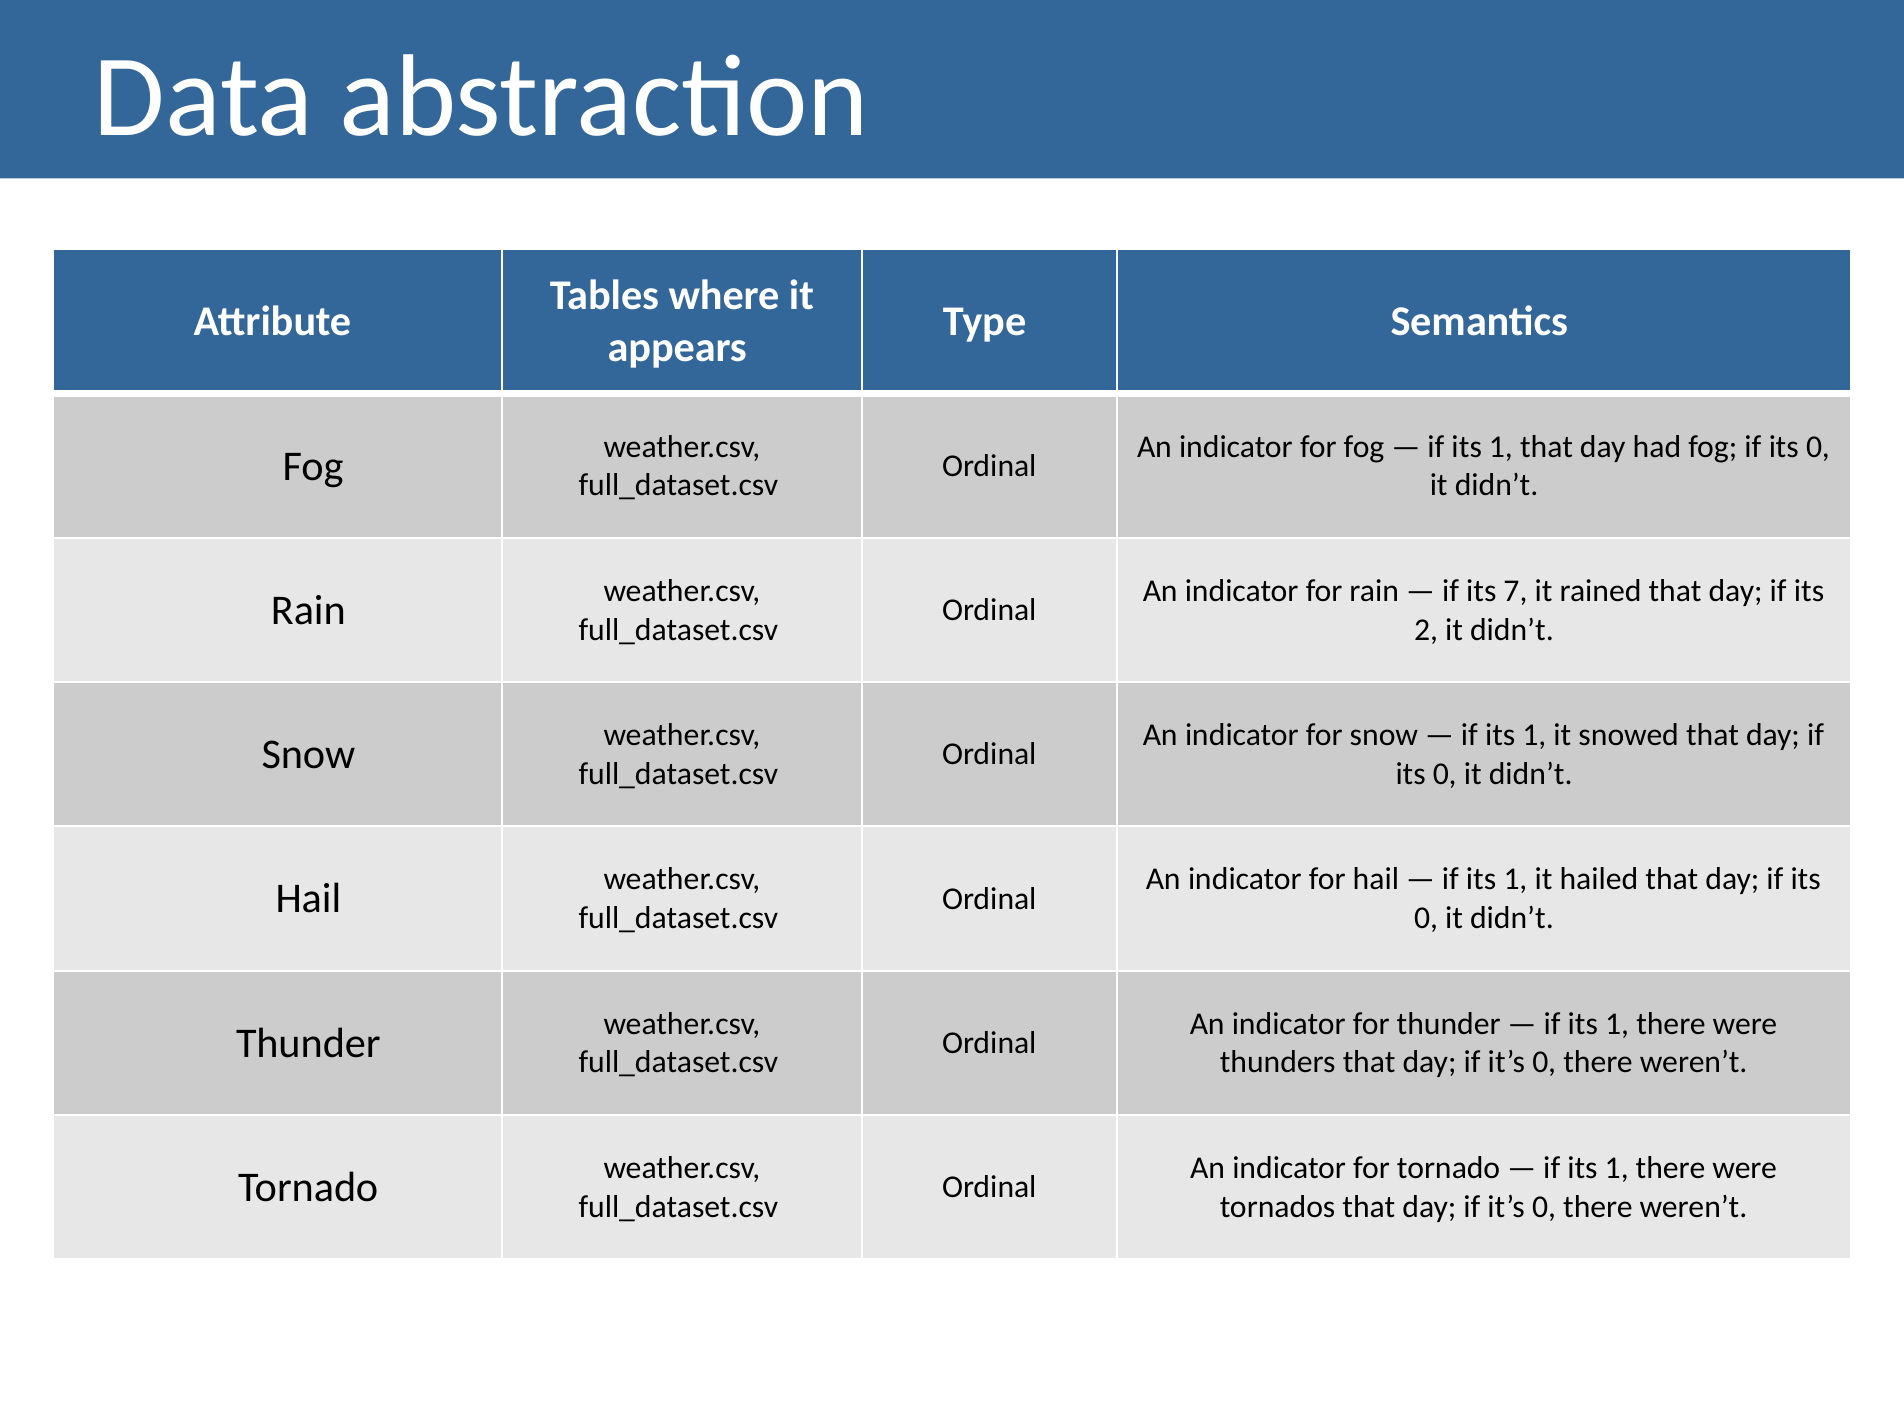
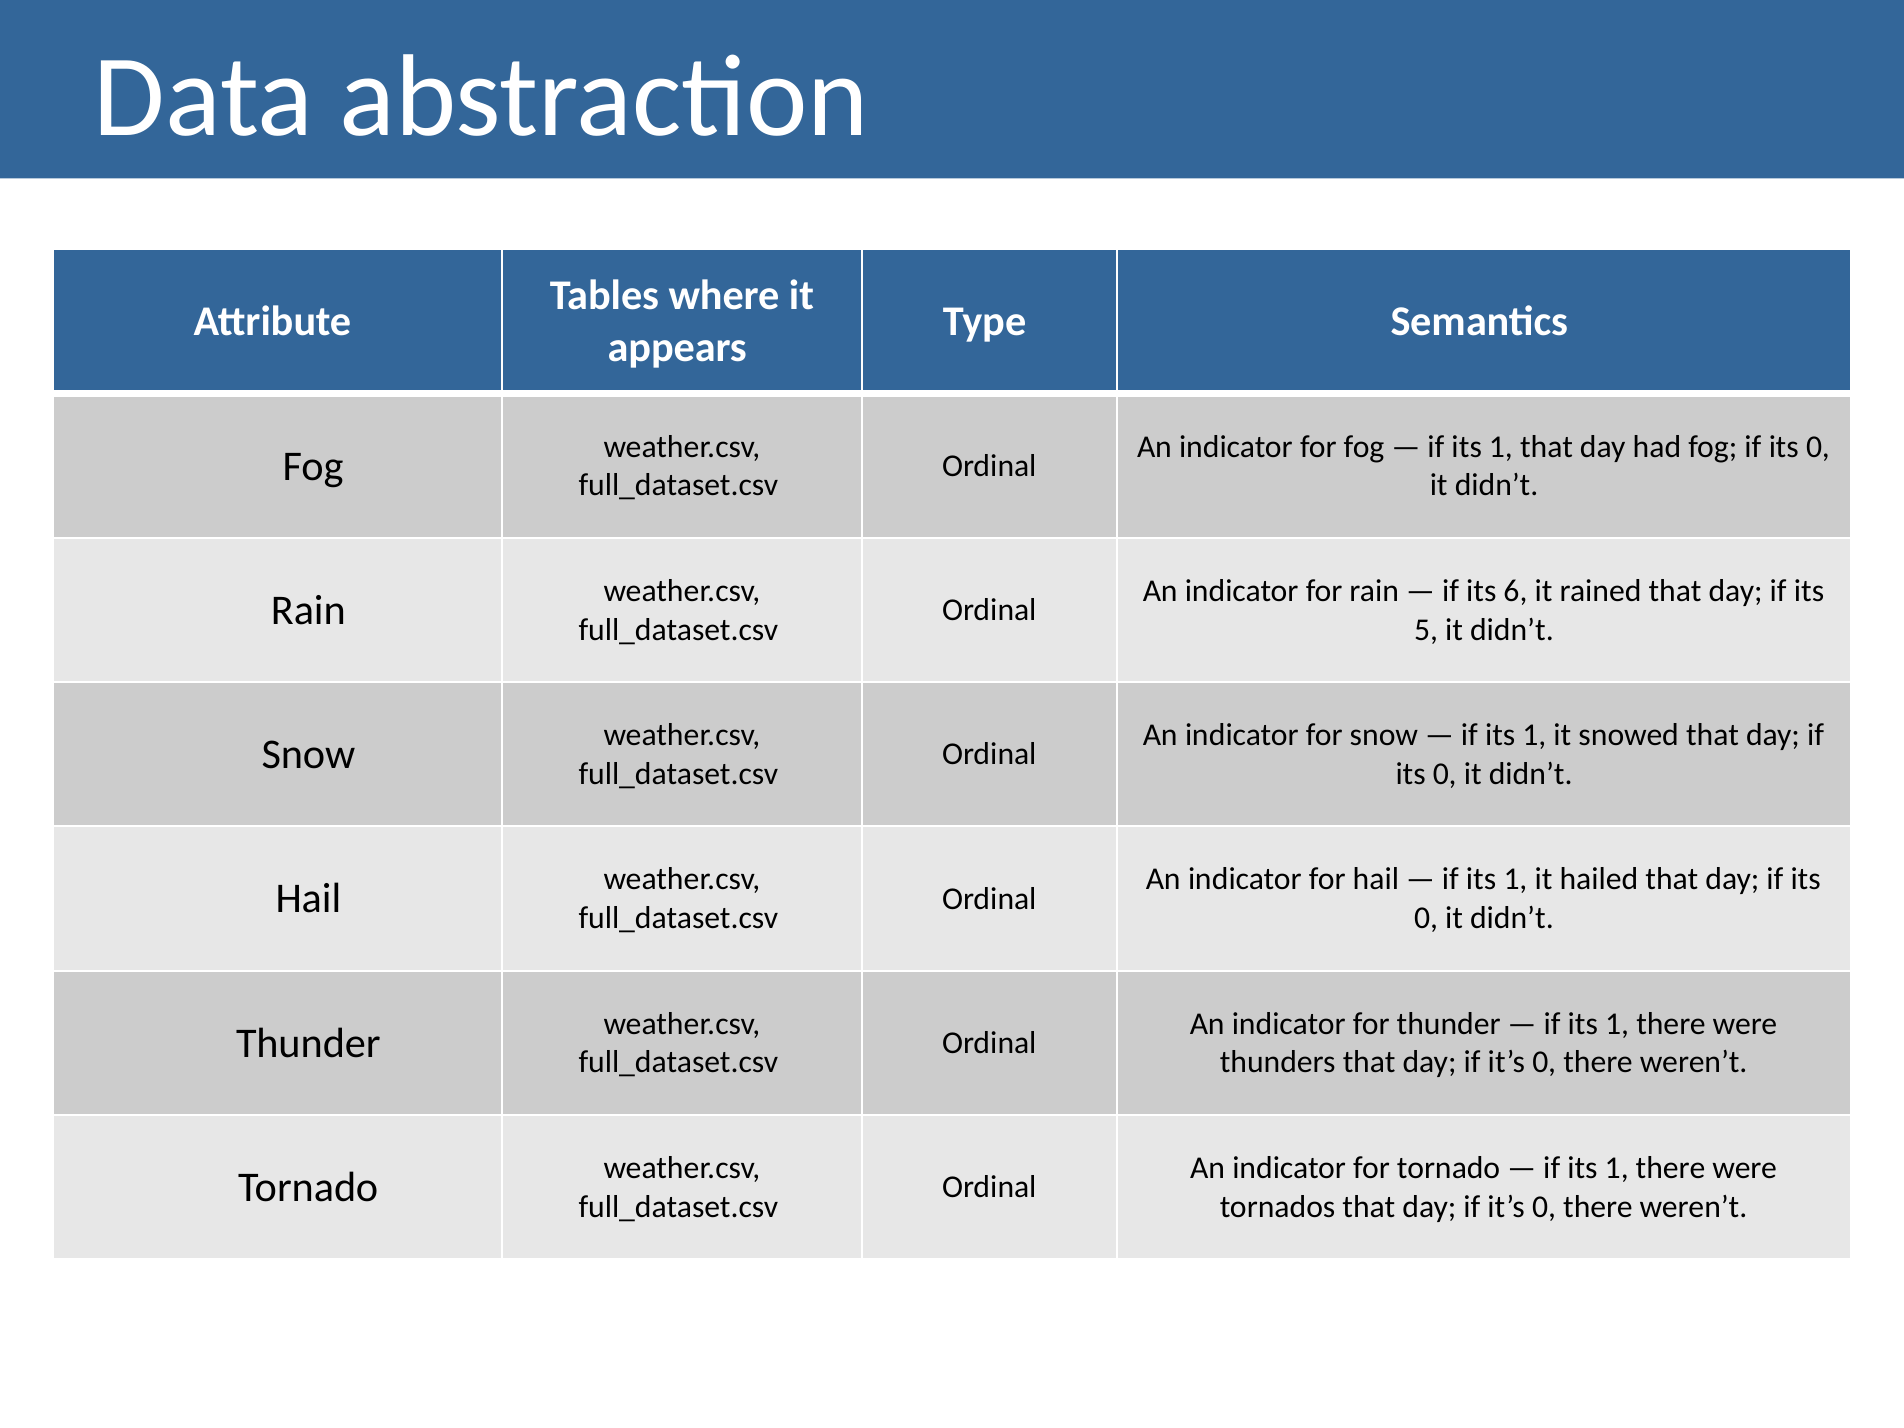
7: 7 -> 6
2: 2 -> 5
